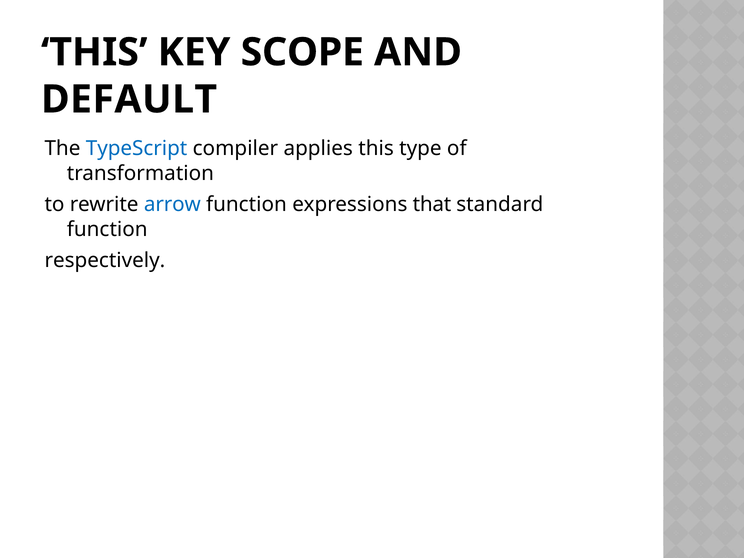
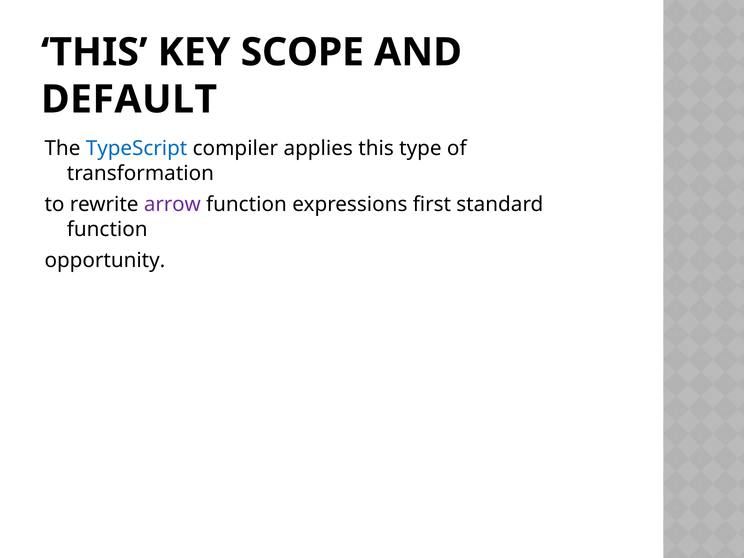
arrow colour: blue -> purple
that: that -> first
respectively: respectively -> opportunity
